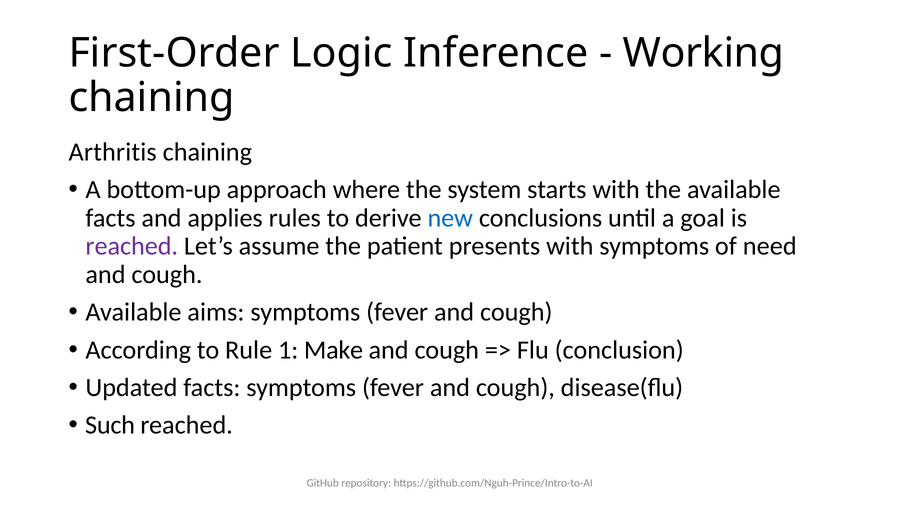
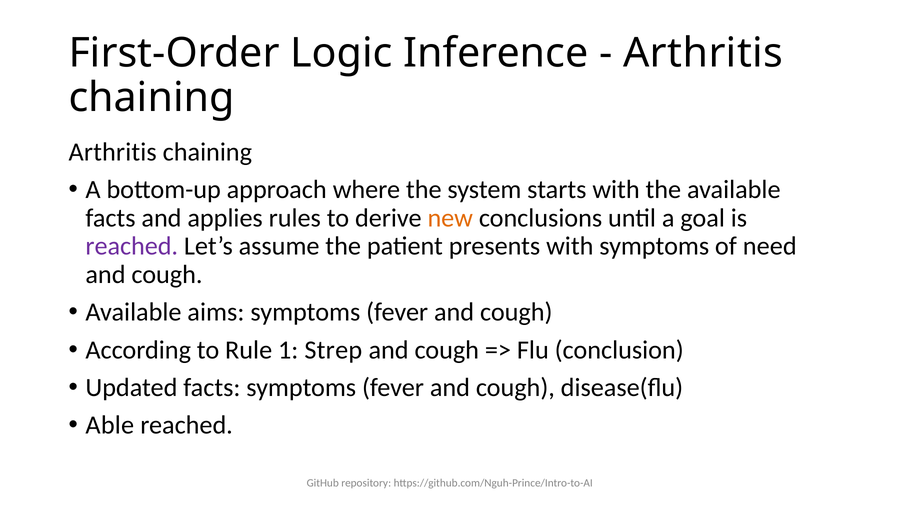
Working at (704, 53): Working -> Arthritis
new colour: blue -> orange
Make: Make -> Strep
Such: Such -> Able
